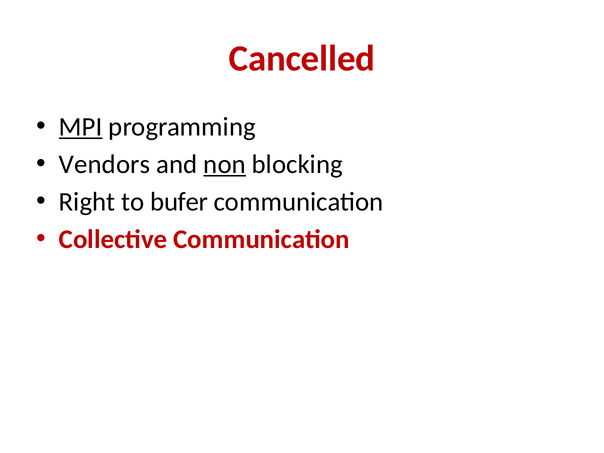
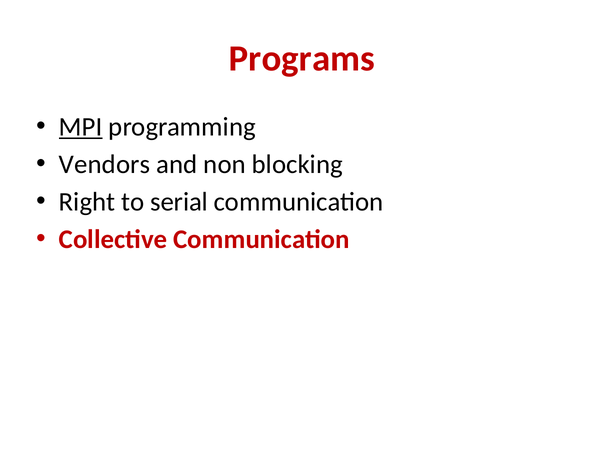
Cancelled: Cancelled -> Programs
non underline: present -> none
bufer: bufer -> serial
